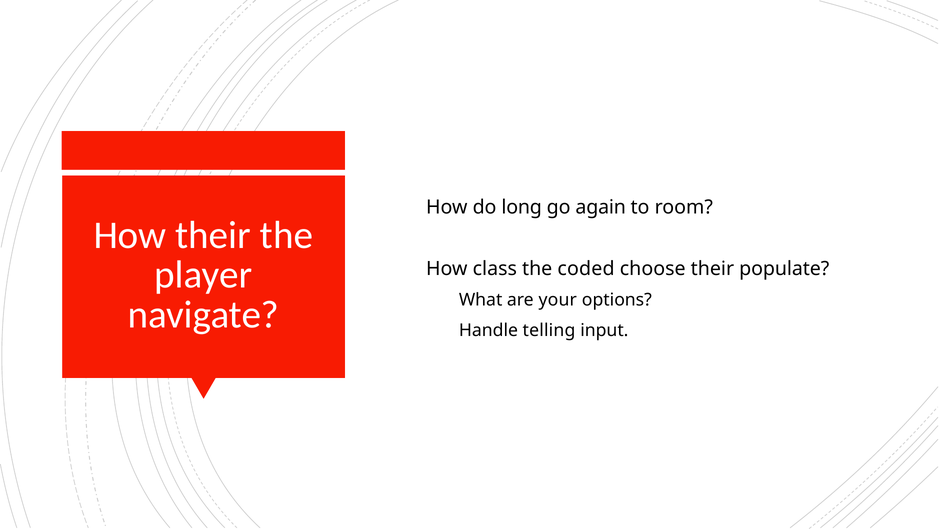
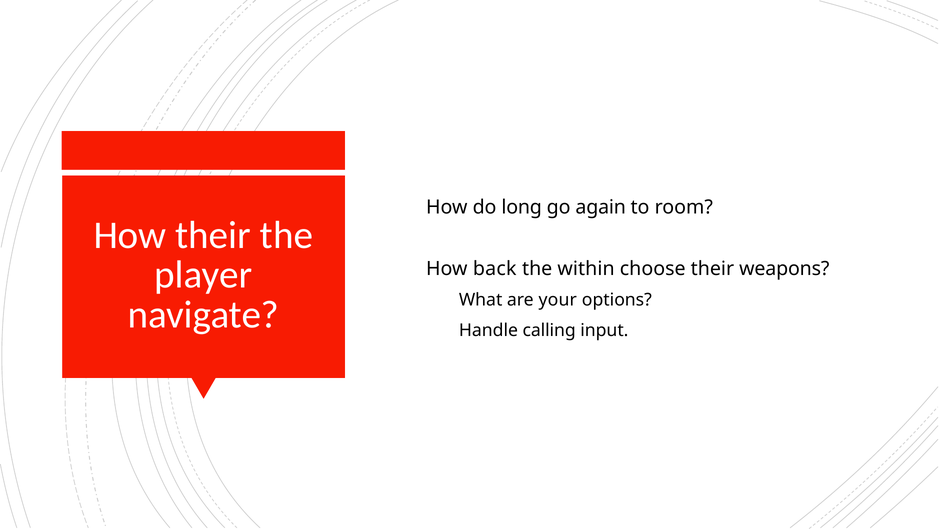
class: class -> back
coded: coded -> within
populate: populate -> weapons
telling: telling -> calling
